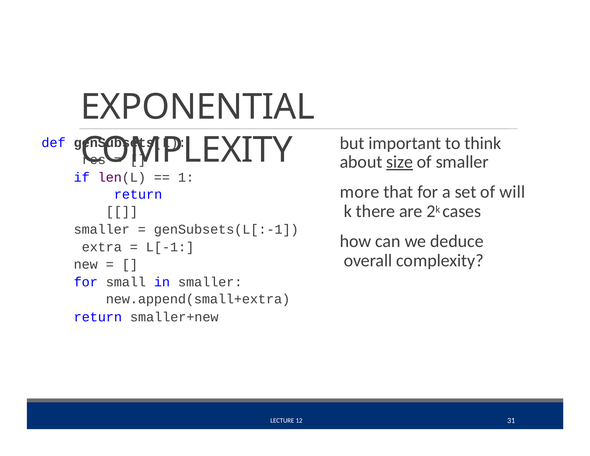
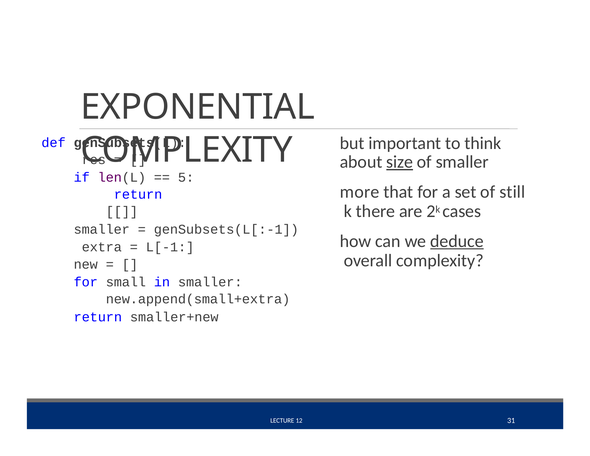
1: 1 -> 5
will: will -> still
deduce underline: none -> present
